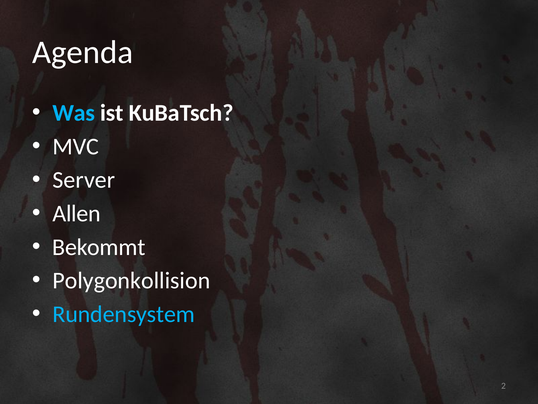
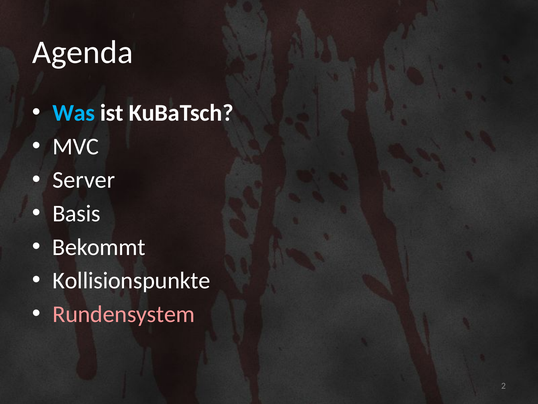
Allen: Allen -> Basis
Polygonkollision: Polygonkollision -> Kollisionspunkte
Rundensystem colour: light blue -> pink
